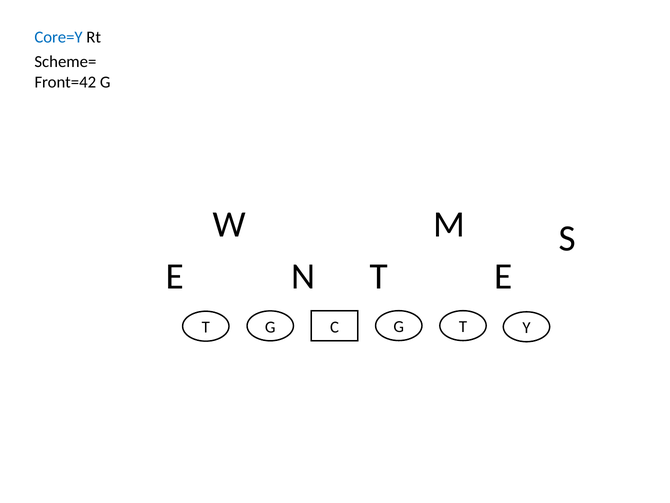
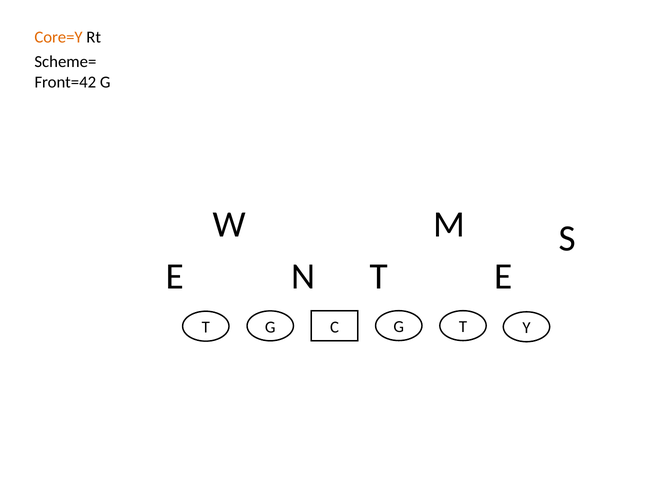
Core=Y colour: blue -> orange
